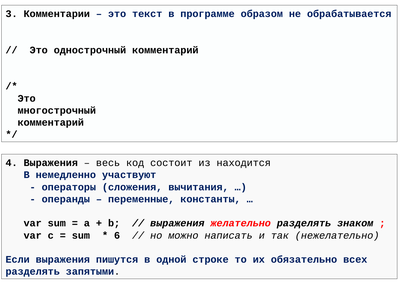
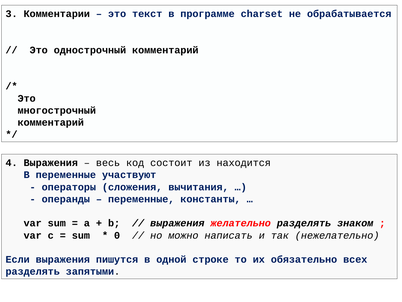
образом: образом -> charset
В немедленно: немедленно -> переменные
6: 6 -> 0
